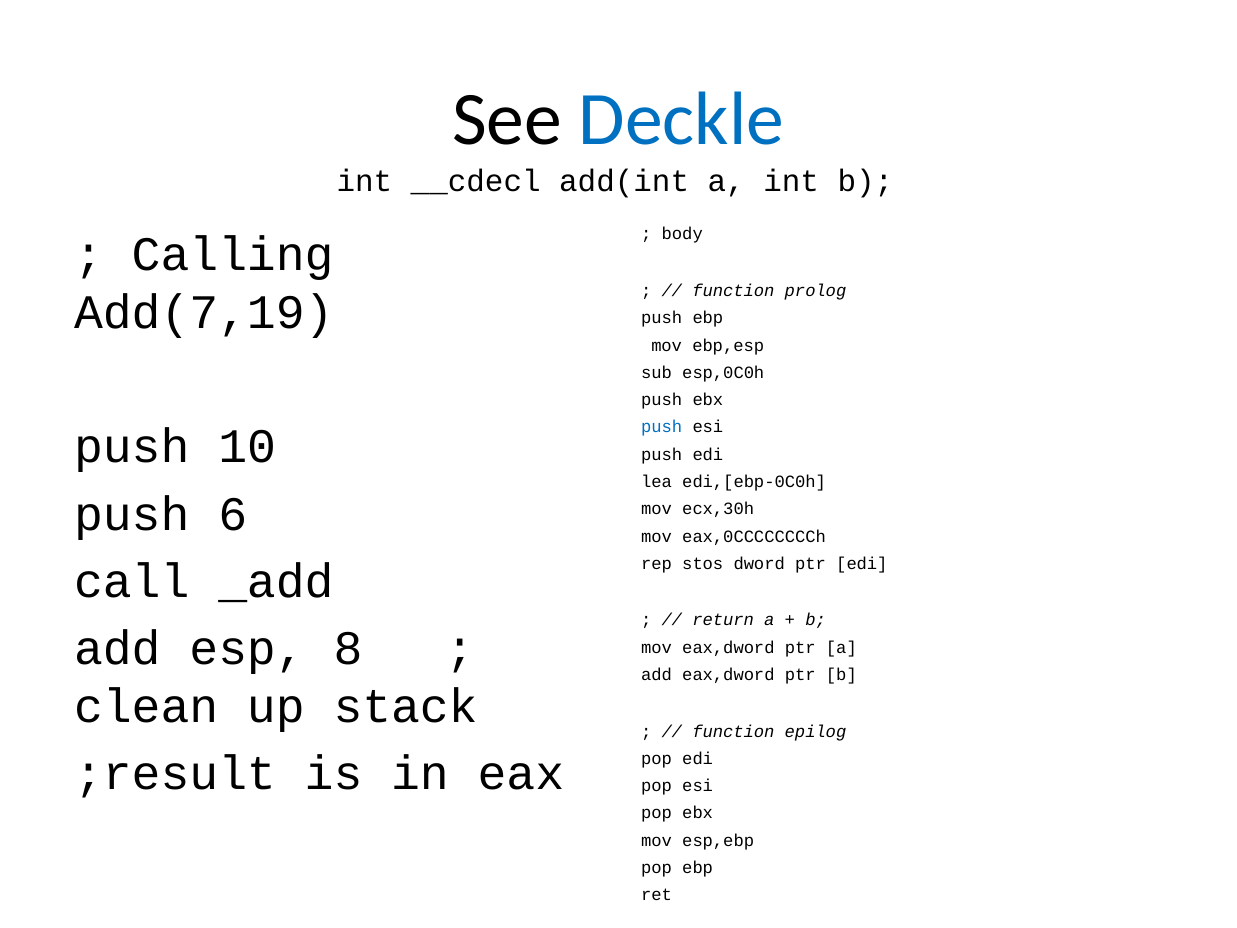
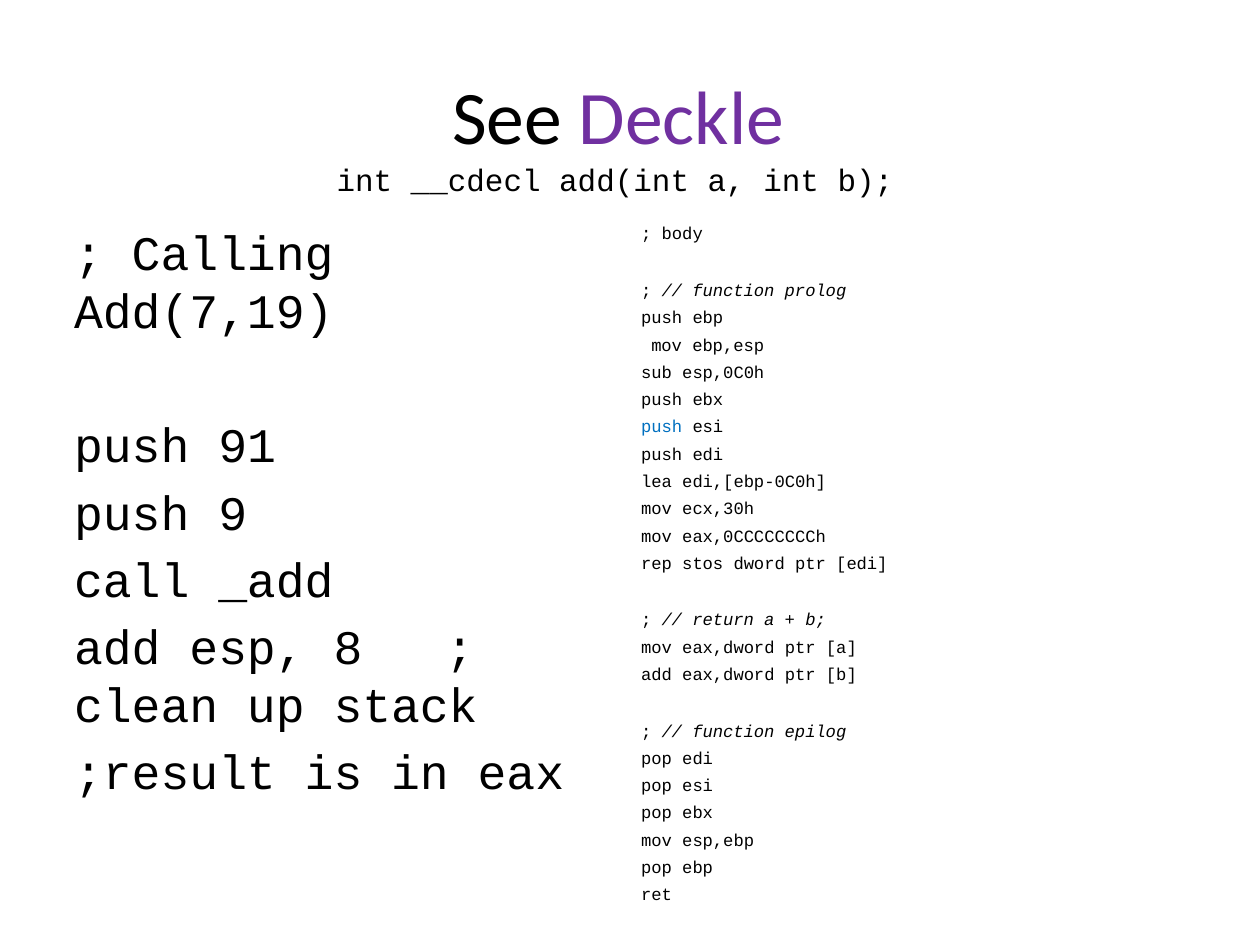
Deckle colour: blue -> purple
10: 10 -> 91
6: 6 -> 9
